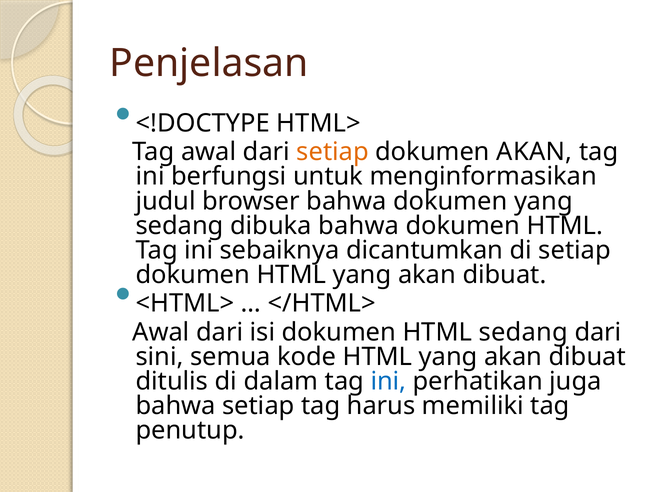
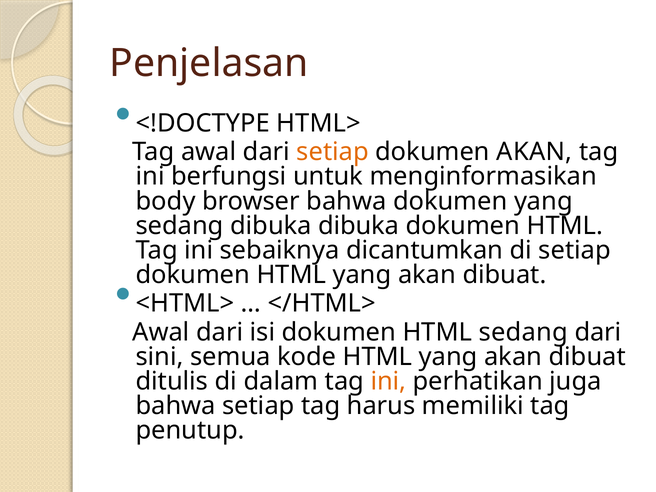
judul: judul -> body
dibuka bahwa: bahwa -> dibuka
ini at (388, 381) colour: blue -> orange
